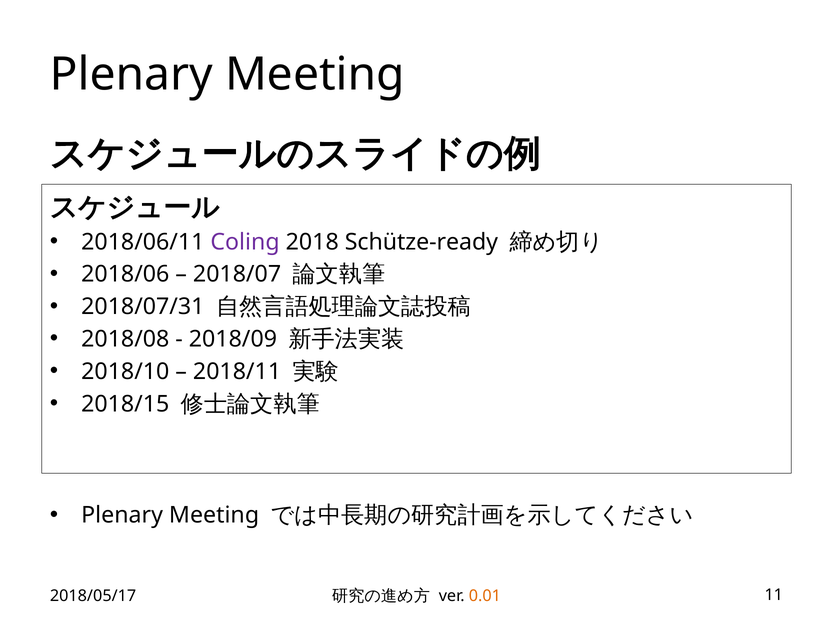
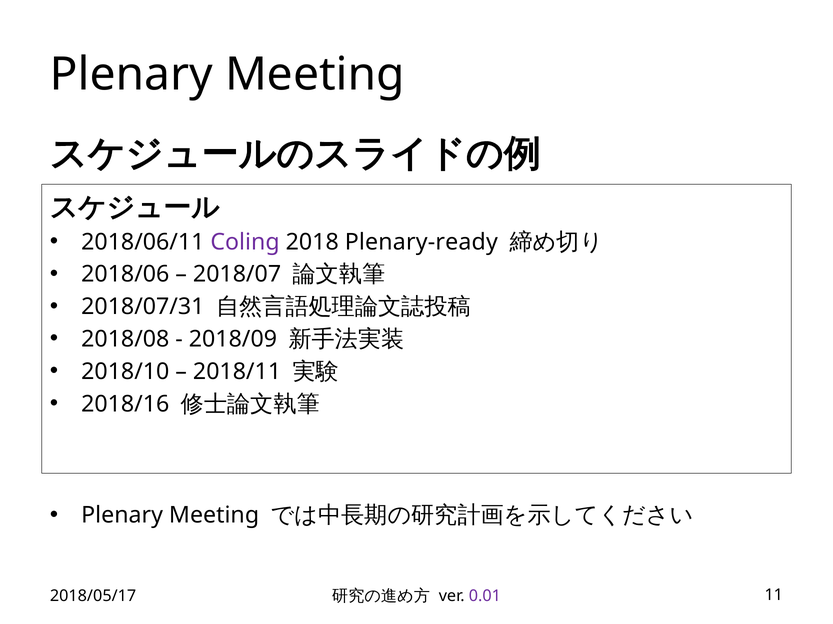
Schütze-ready: Schütze-ready -> Plenary-ready
2018/15: 2018/15 -> 2018/16
0.01 colour: orange -> purple
